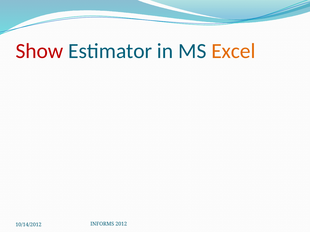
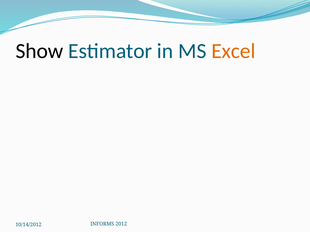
Show colour: red -> black
